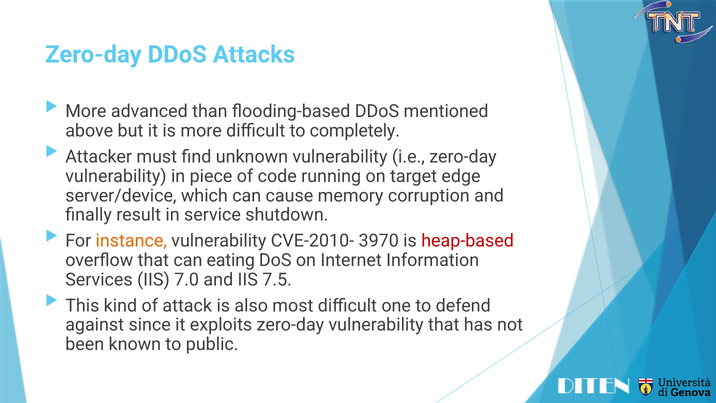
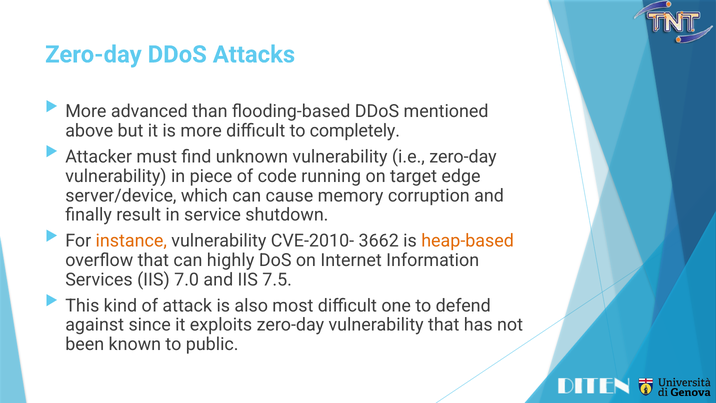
3970: 3970 -> 3662
heap-based colour: red -> orange
eating: eating -> highly
